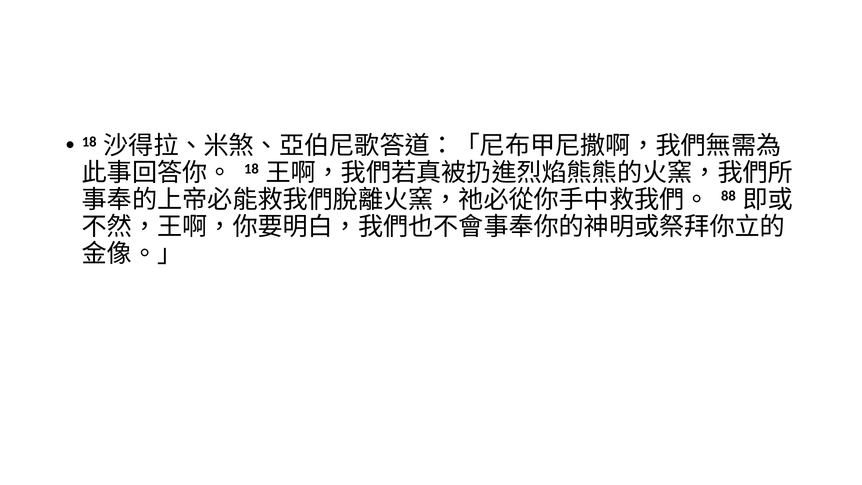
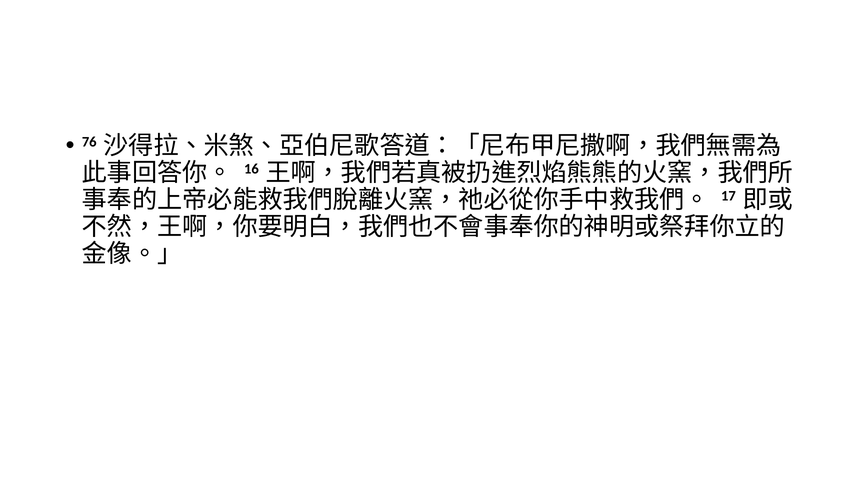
18 at (89, 142): 18 -> 76
18 at (251, 169): 18 -> 16
88: 88 -> 17
